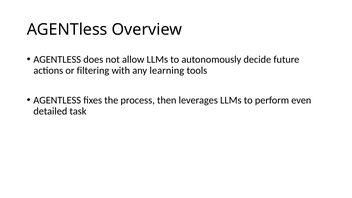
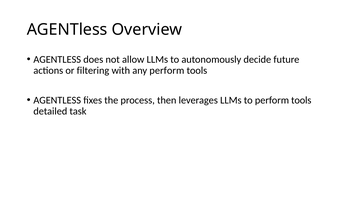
any learning: learning -> perform
to perform even: even -> tools
